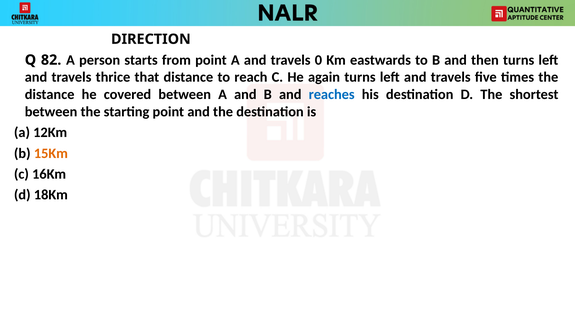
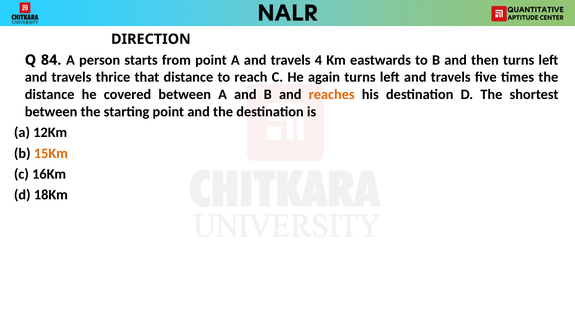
82: 82 -> 84
0: 0 -> 4
reaches colour: blue -> orange
